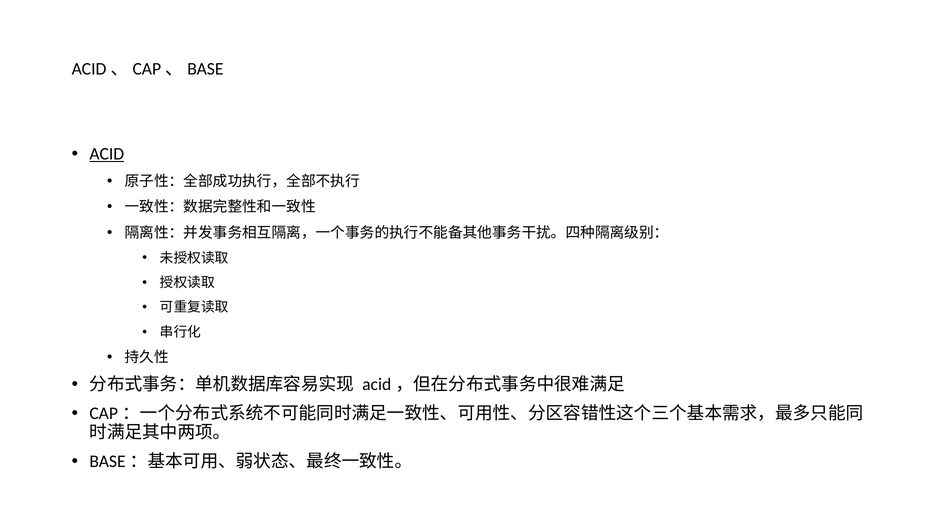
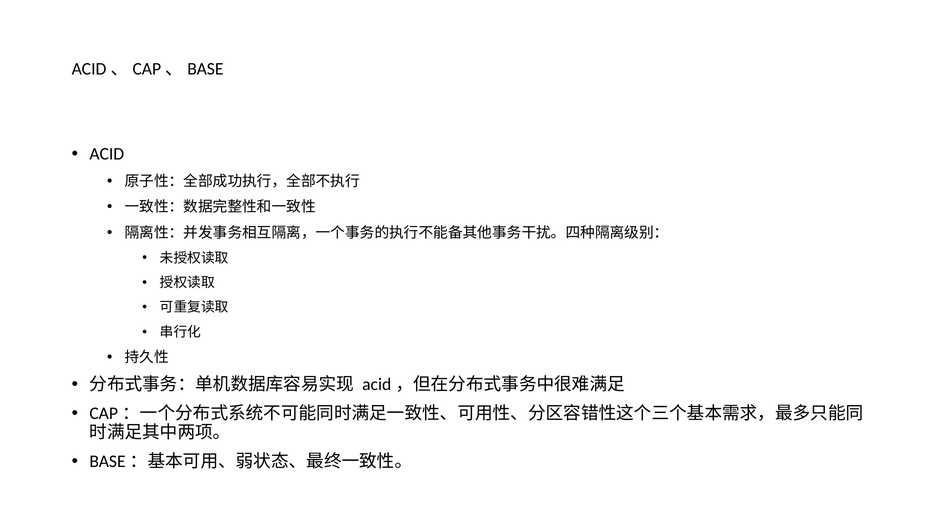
ACID underline: present -> none
